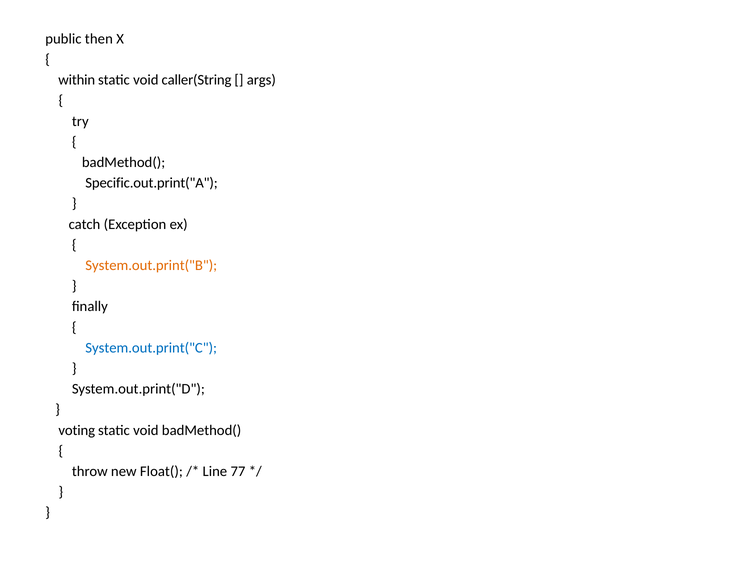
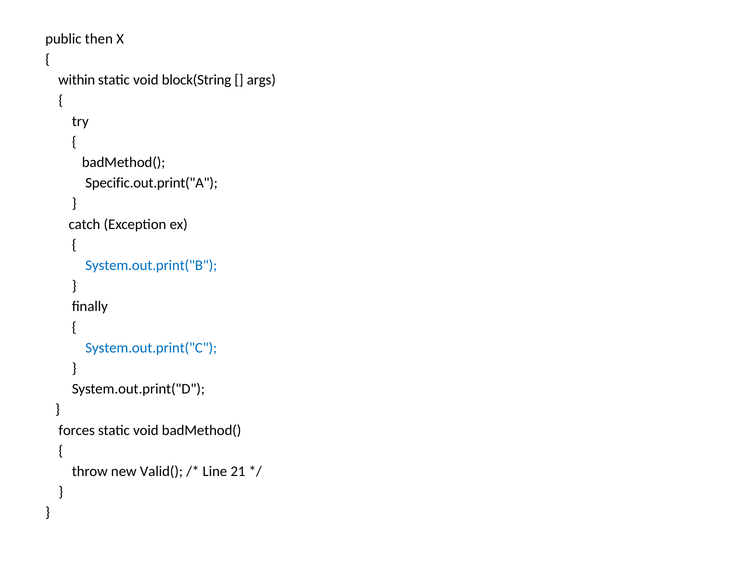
caller(String: caller(String -> block(String
System.out.print("B colour: orange -> blue
voting: voting -> forces
Float(: Float( -> Valid(
77: 77 -> 21
